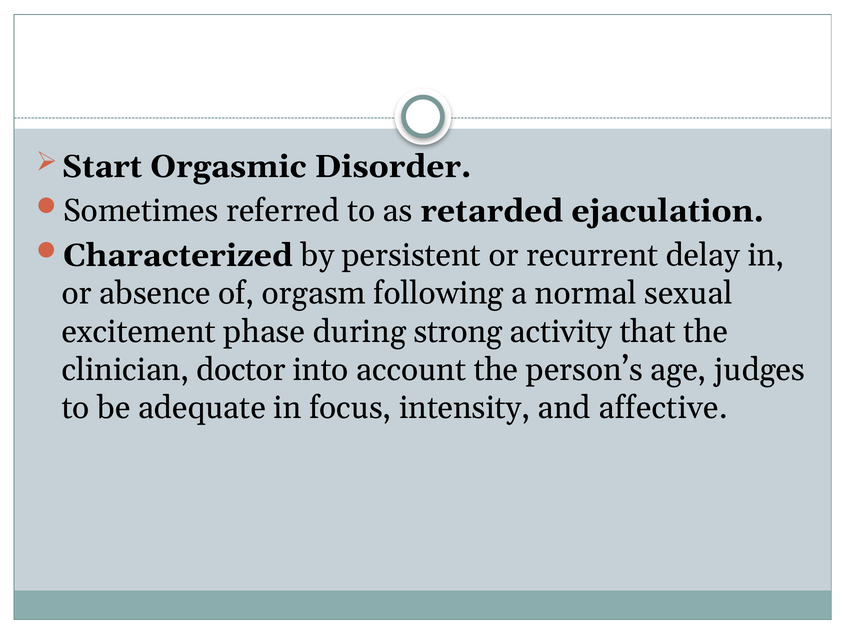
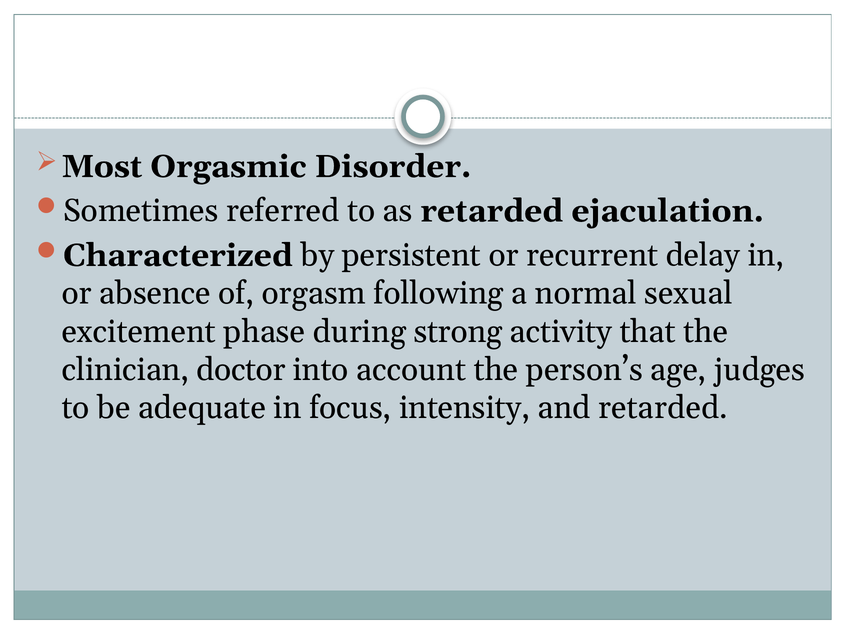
Start: Start -> Most
and affective: affective -> retarded
